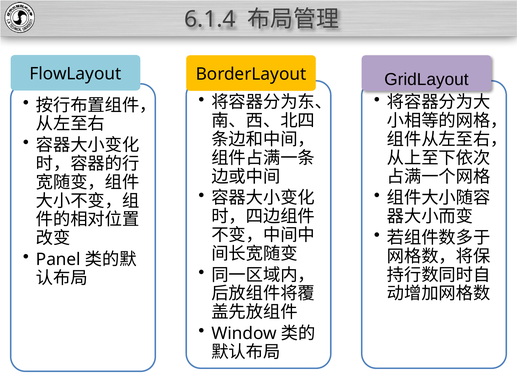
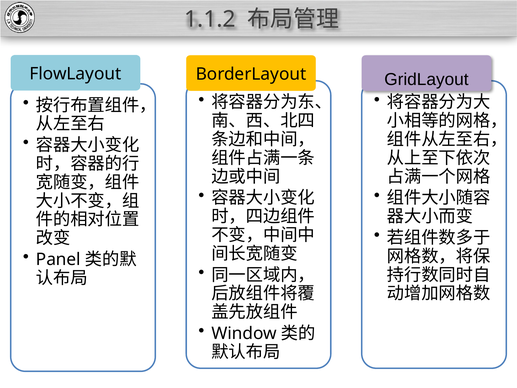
6.1.4: 6.1.4 -> 1.1.2
